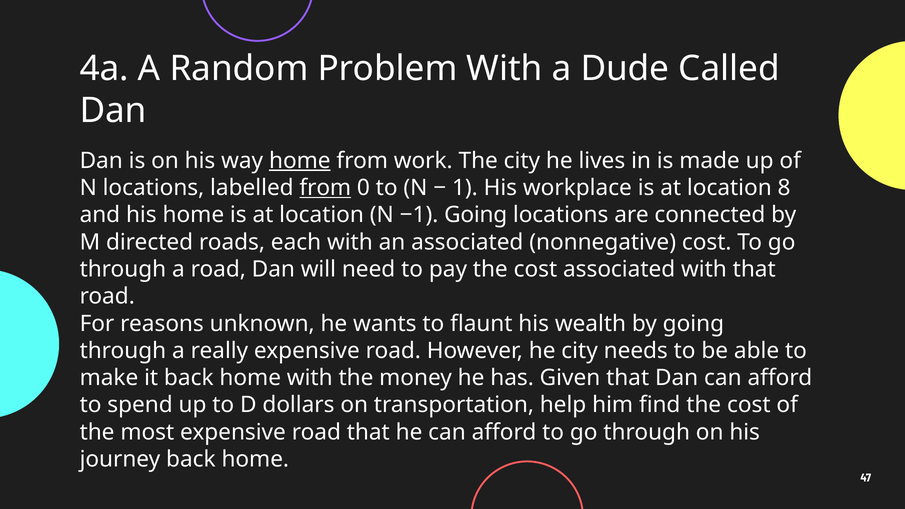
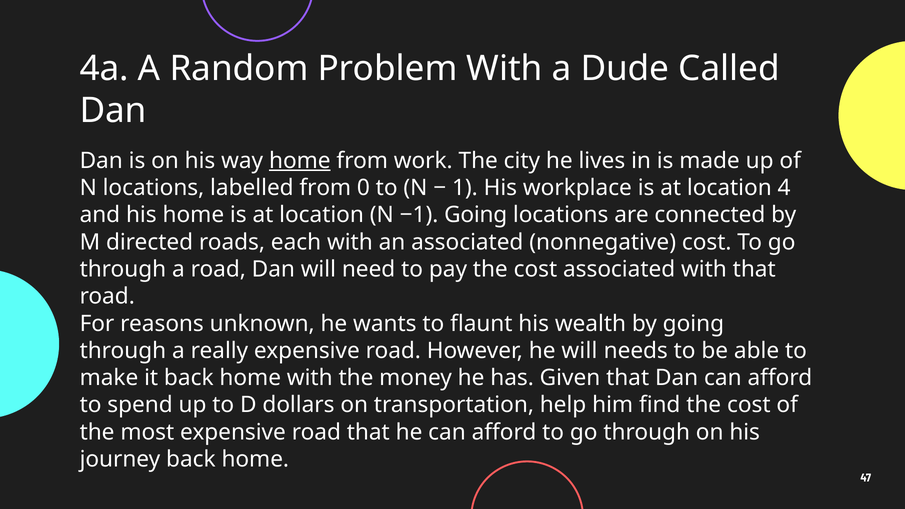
from at (325, 188) underline: present -> none
8: 8 -> 4
he city: city -> will
